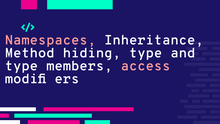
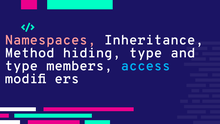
access colour: pink -> light blue
